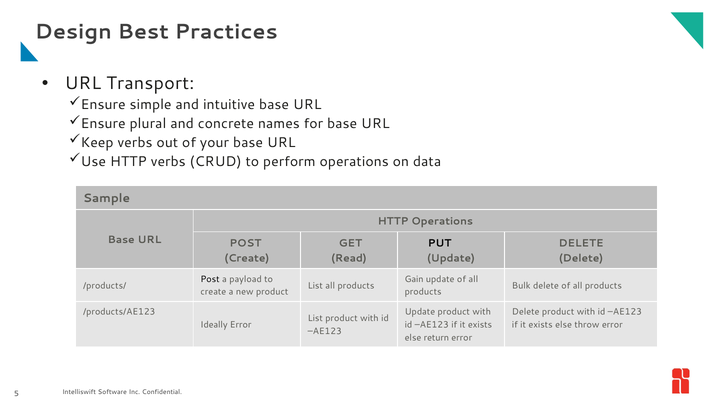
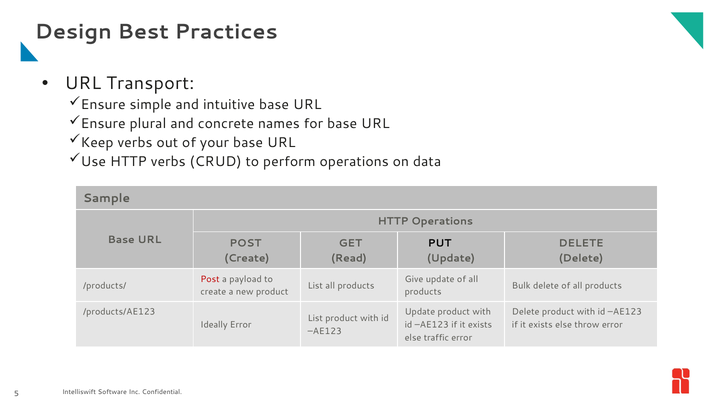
Post at (210, 279) colour: black -> red
Gain: Gain -> Give
return: return -> traffic
